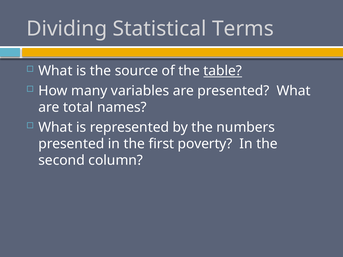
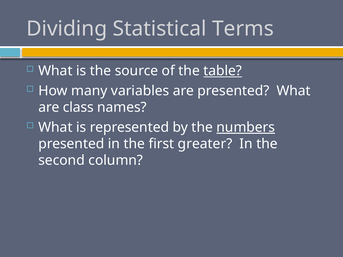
total: total -> class
numbers underline: none -> present
poverty: poverty -> greater
